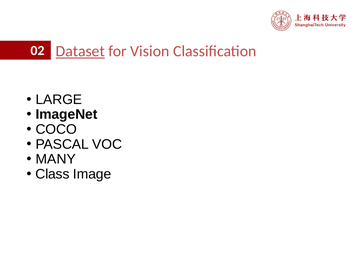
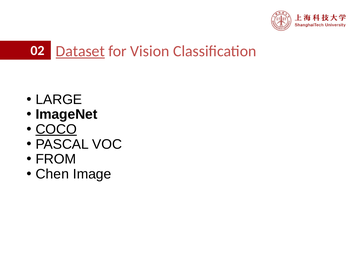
COCO underline: none -> present
MANY: MANY -> FROM
Class: Class -> Chen
